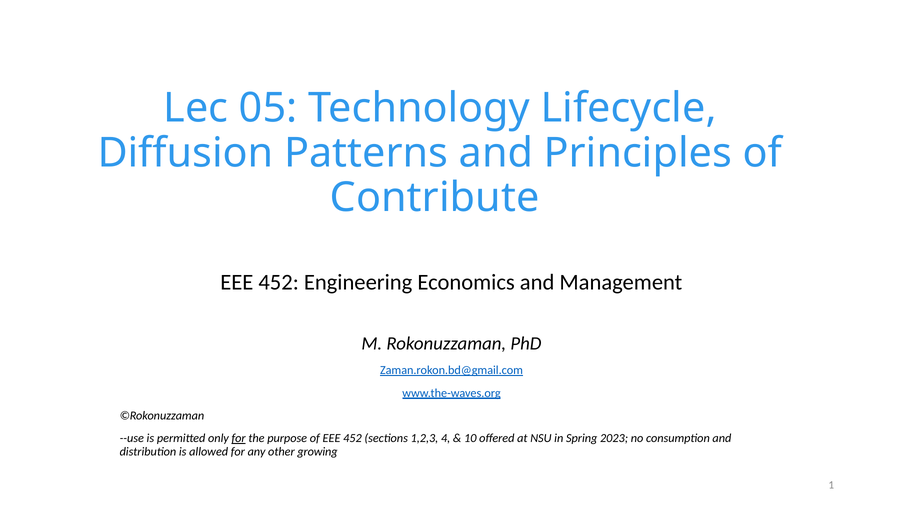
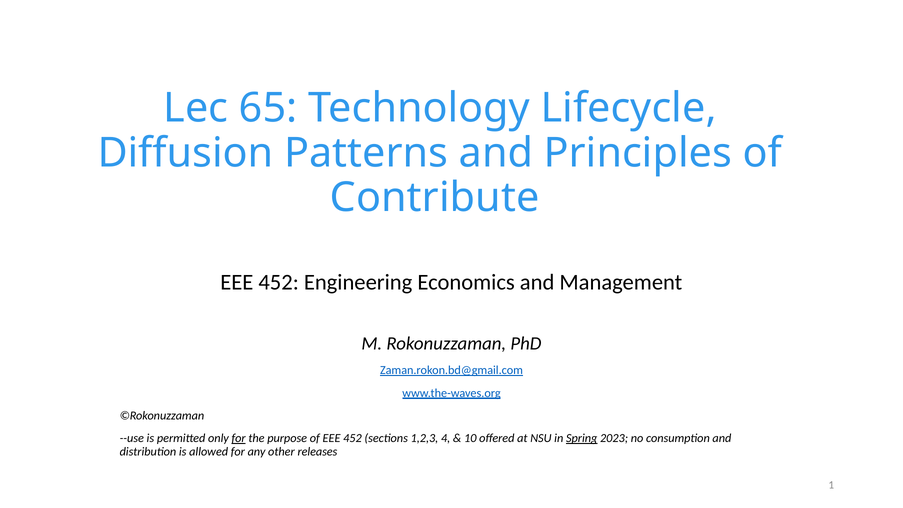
05: 05 -> 65
Spring underline: none -> present
growing: growing -> releases
